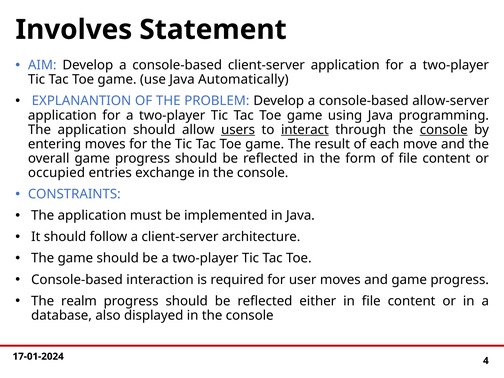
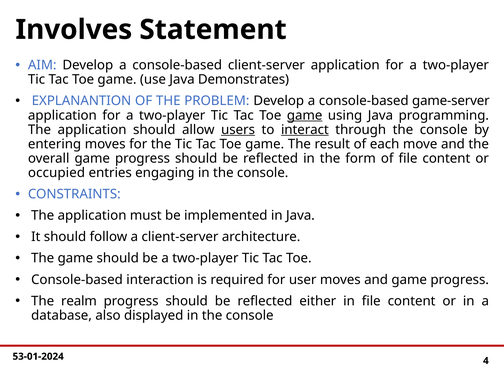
Automatically: Automatically -> Demonstrates
allow-server: allow-server -> game-server
game at (305, 115) underline: none -> present
console at (444, 130) underline: present -> none
exchange: exchange -> engaging
17-01-2024: 17-01-2024 -> 53-01-2024
